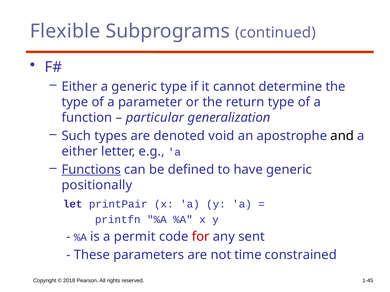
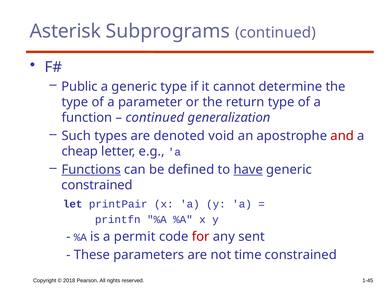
Flexible: Flexible -> Asterisk
Either at (79, 87): Either -> Public
particular at (155, 118): particular -> continued
and colour: black -> red
either at (80, 152): either -> cheap
have underline: none -> present
positionally at (97, 186): positionally -> constrained
